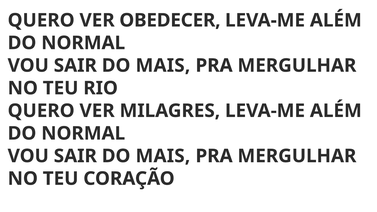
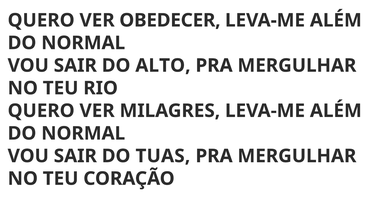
MAIS at (163, 66): MAIS -> ALTO
MAIS at (163, 156): MAIS -> TUAS
